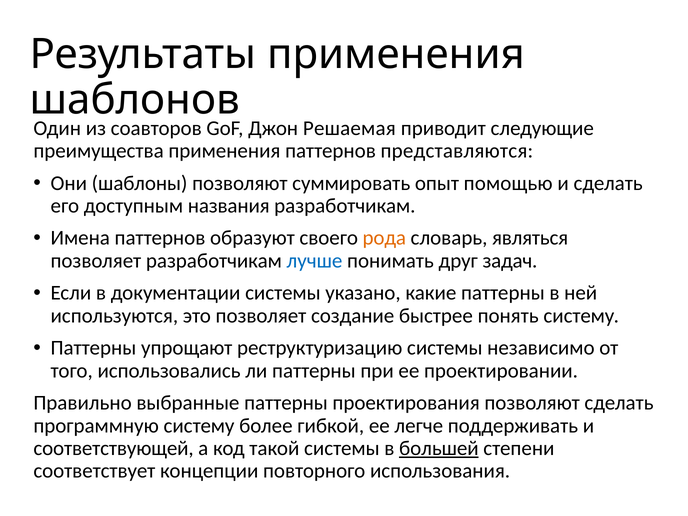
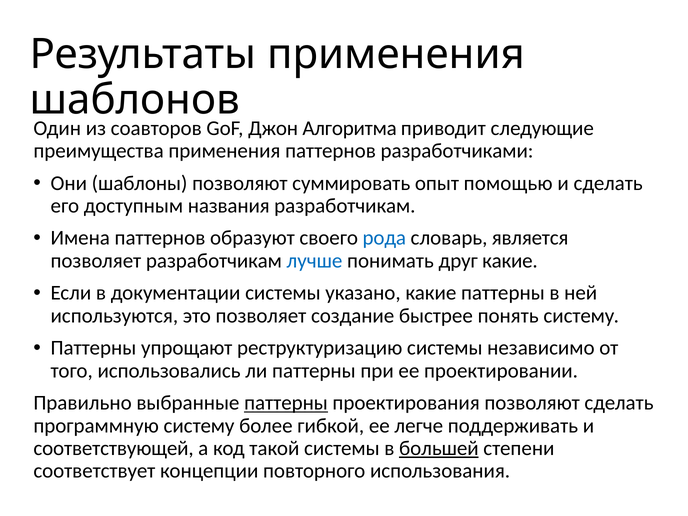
Решаемая: Решаемая -> Алгоритма
представляются: представляются -> разработчиками
рода colour: orange -> blue
являться: являться -> является
друг задач: задач -> какие
паттерны at (286, 403) underline: none -> present
